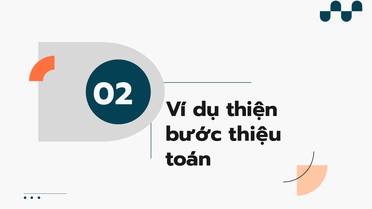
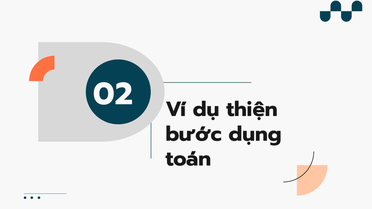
thiệu: thiệu -> dụng
